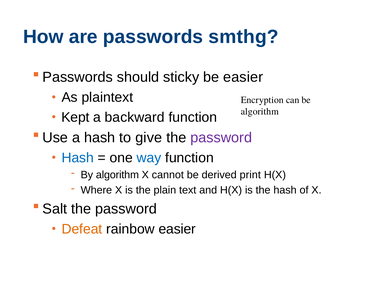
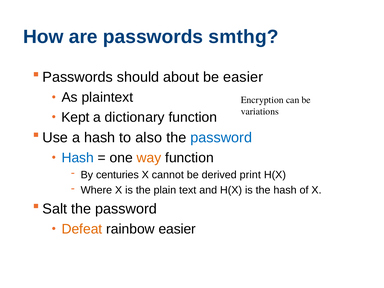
sticky: sticky -> about
algorithm at (260, 111): algorithm -> variations
backward: backward -> dictionary
give: give -> also
password at (221, 138) colour: purple -> blue
way colour: blue -> orange
By algorithm: algorithm -> centuries
